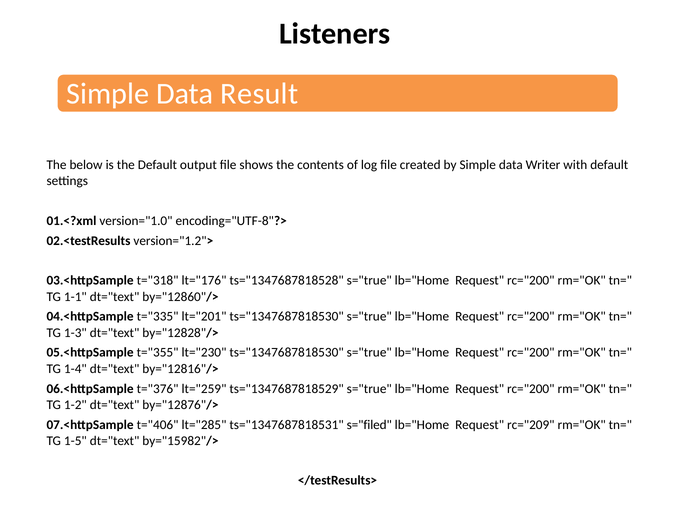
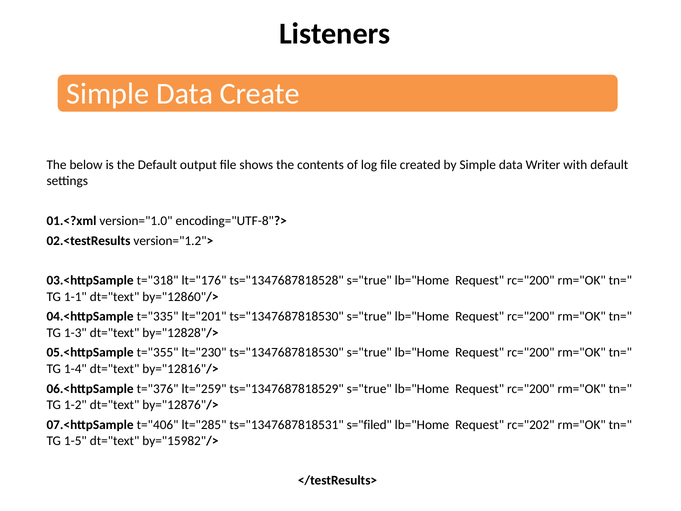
Result: Result -> Create
rc="209: rc="209 -> rc="202
